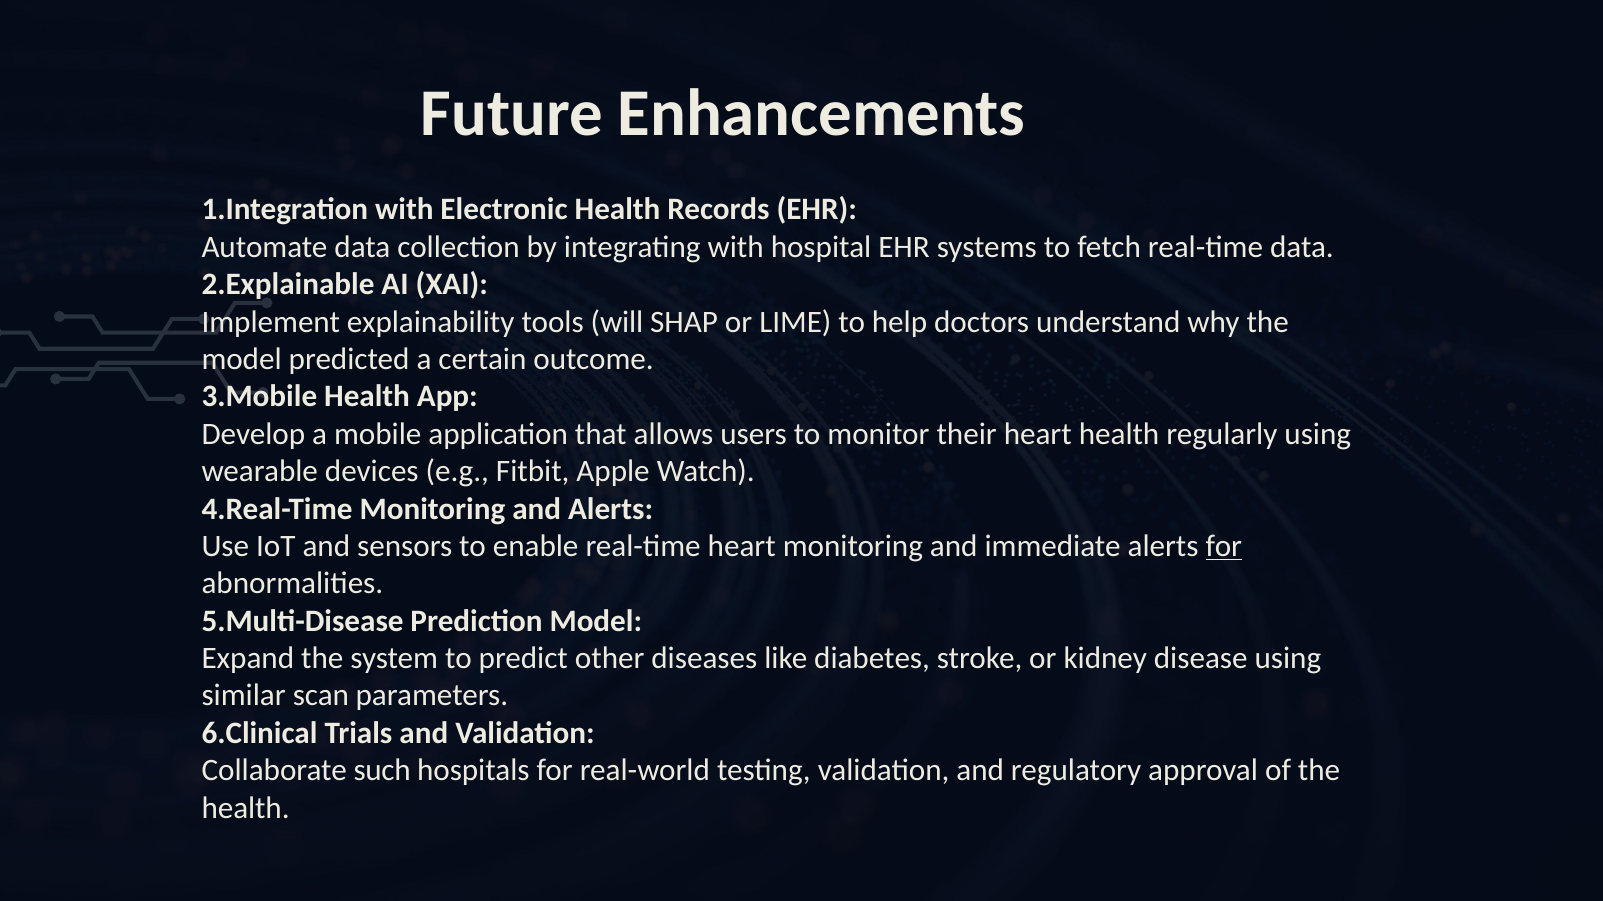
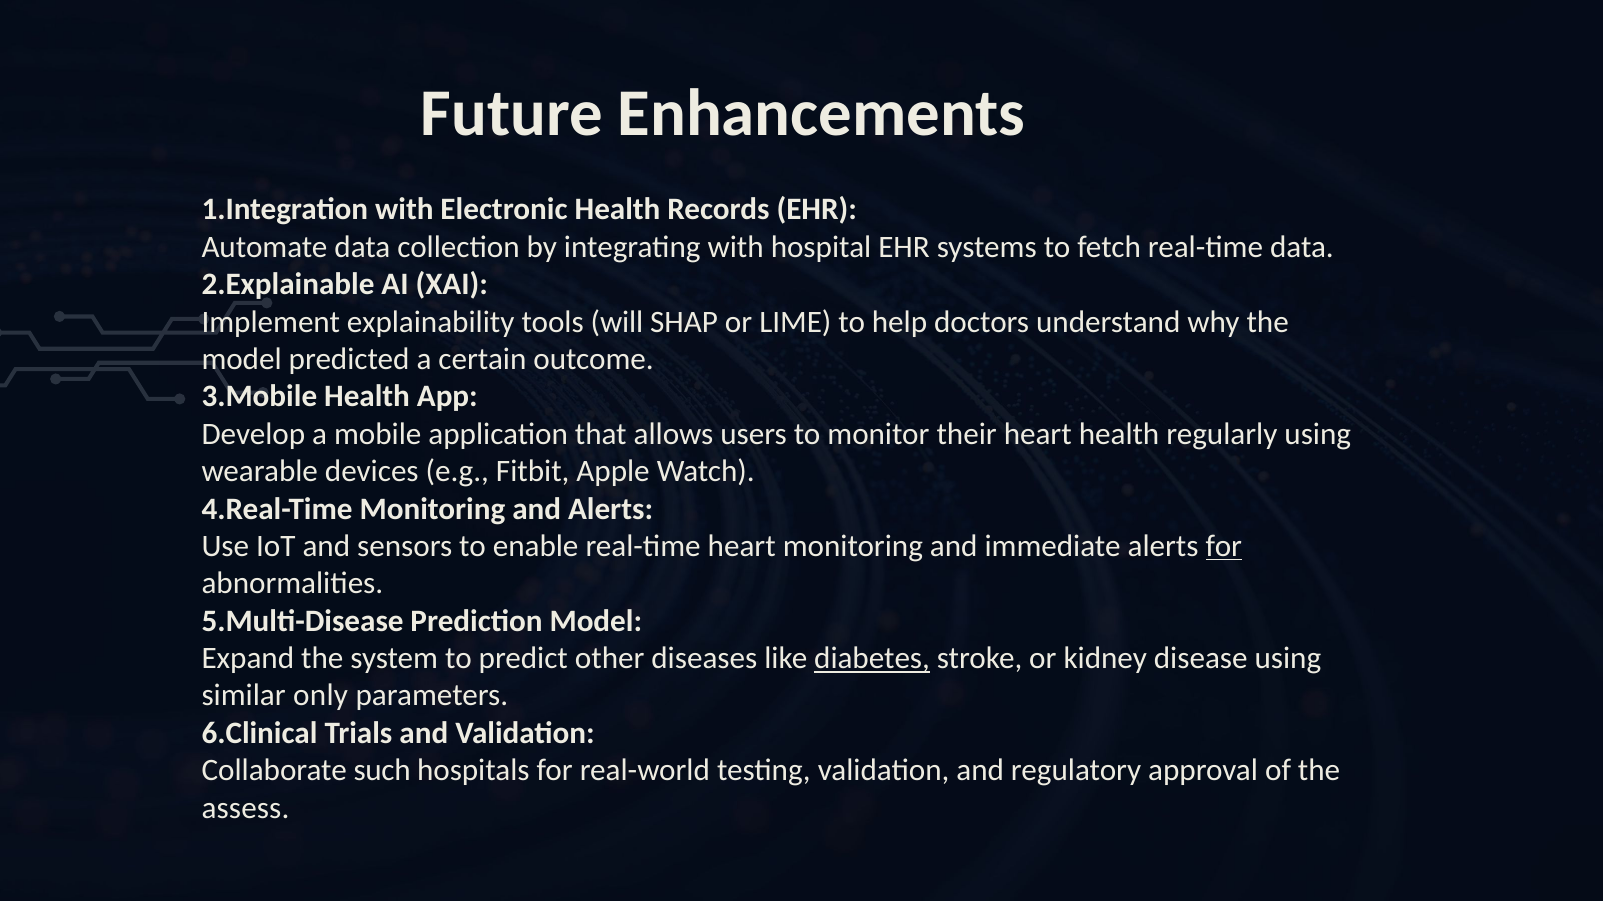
diabetes underline: none -> present
scan: scan -> only
health at (246, 809): health -> assess
